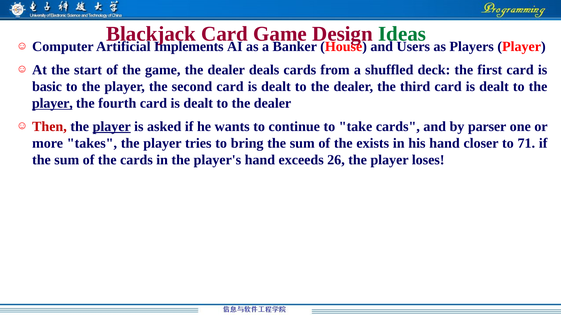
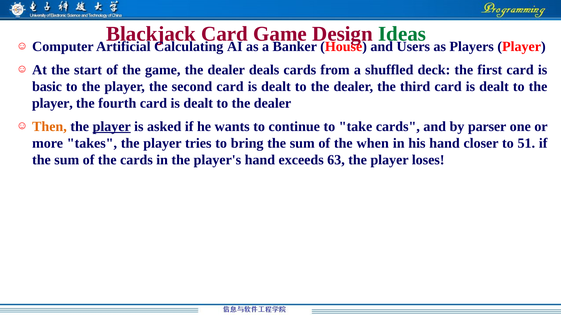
Implements: Implements -> Calculating
player at (52, 104) underline: present -> none
Then colour: red -> orange
exists: exists -> when
71: 71 -> 51
26: 26 -> 63
